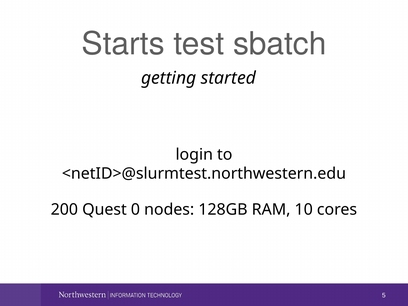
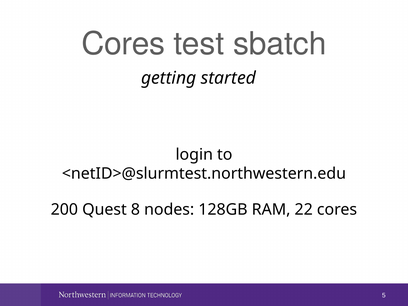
Starts at (123, 44): Starts -> Cores
0: 0 -> 8
10: 10 -> 22
